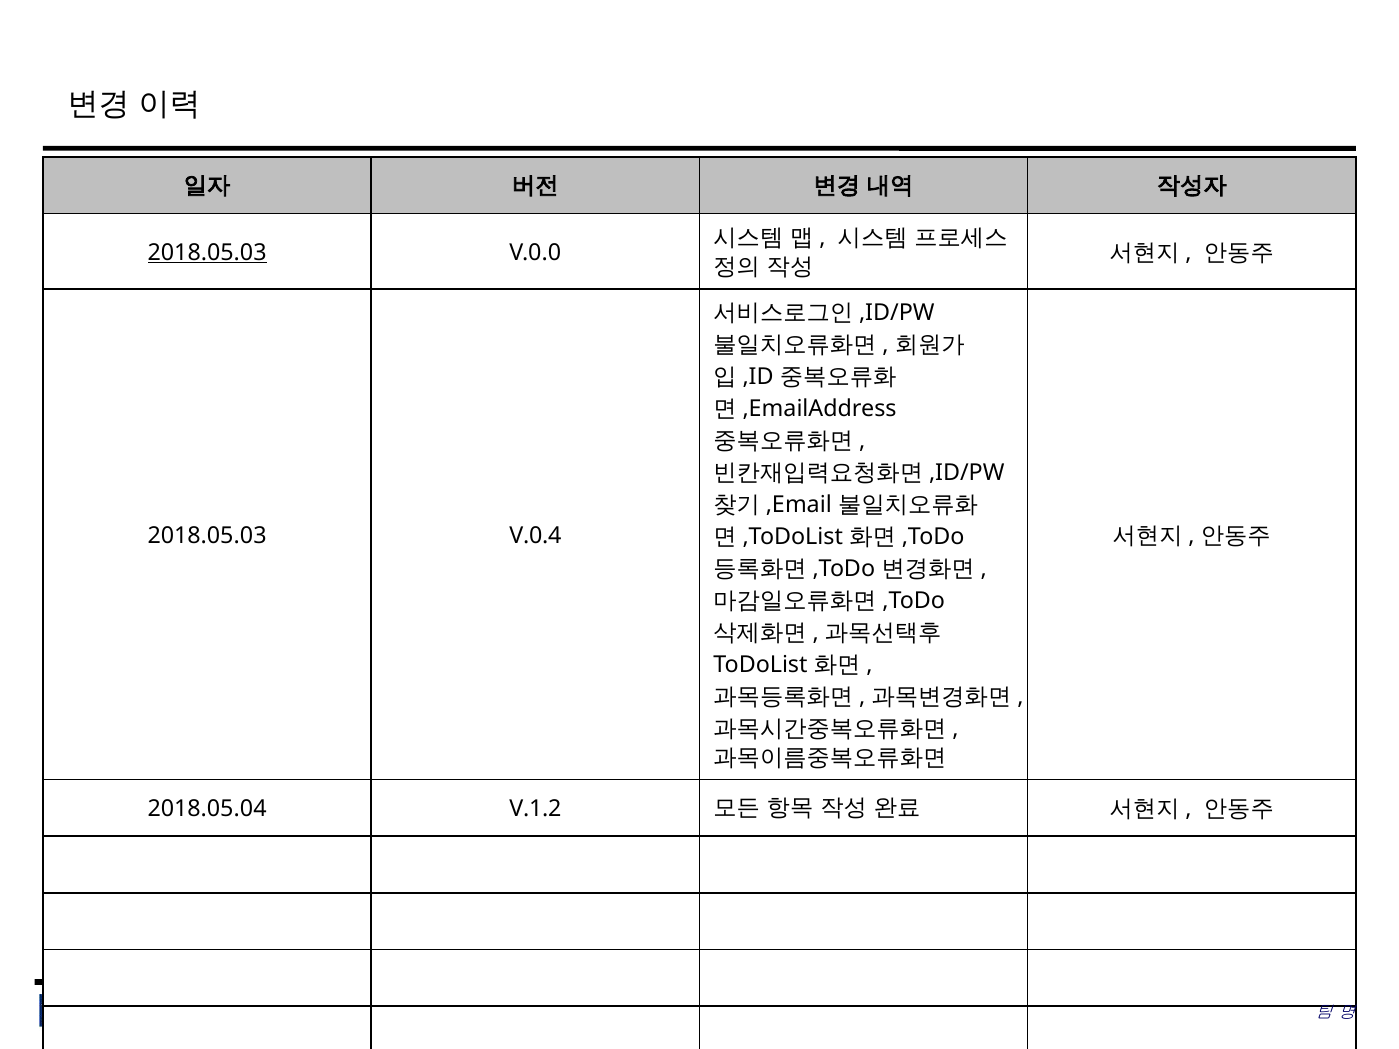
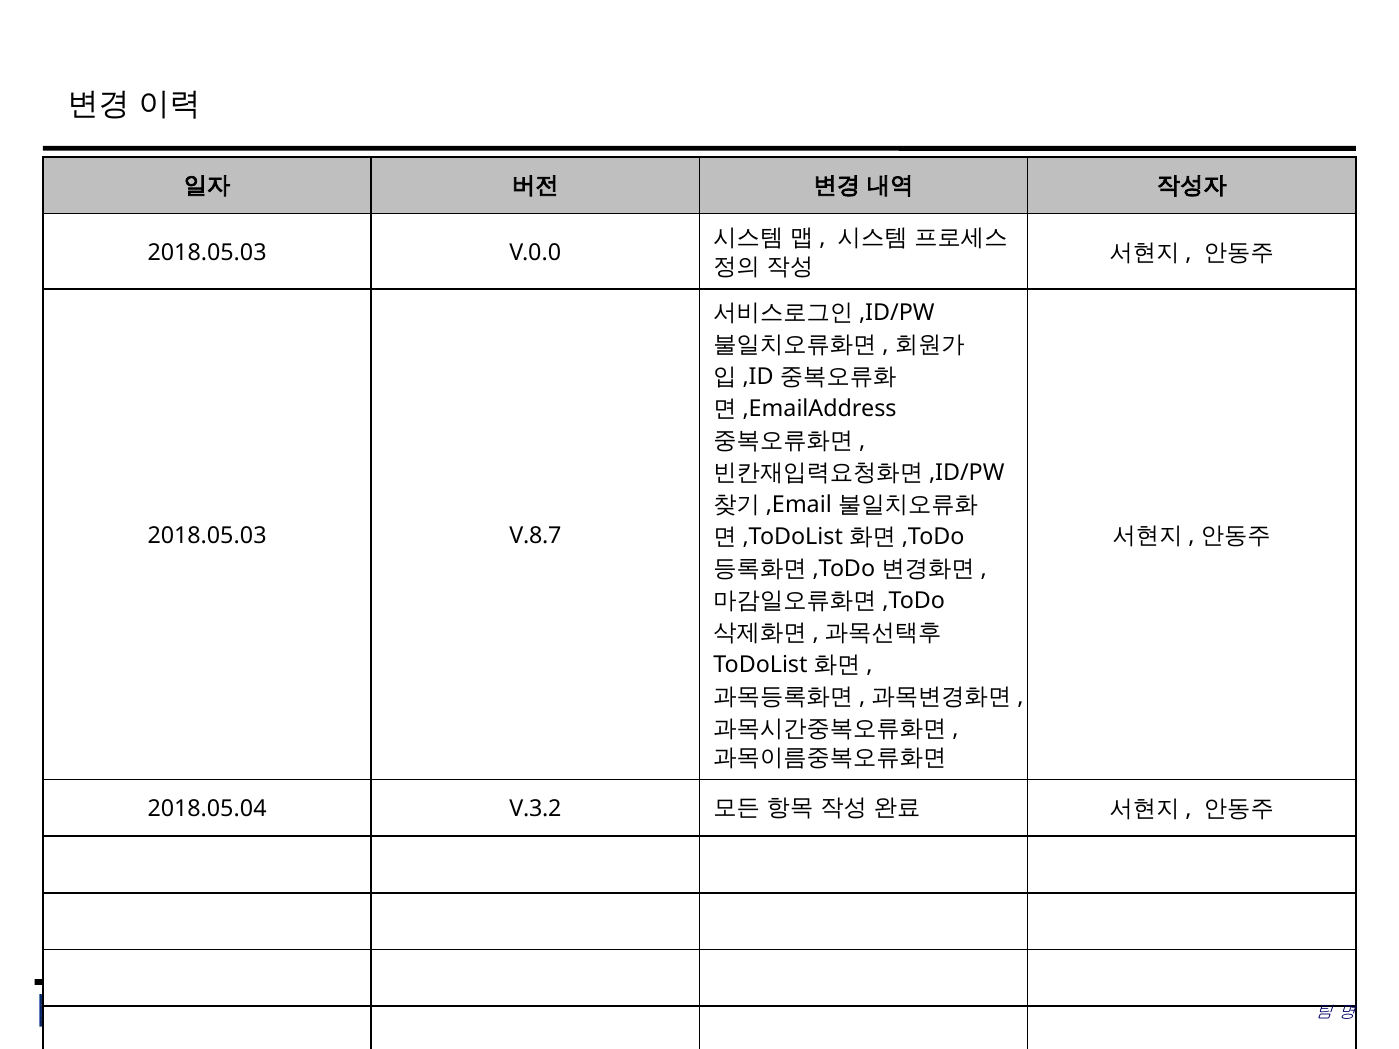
2018.05.03 at (207, 253) underline: present -> none
V.0.4: V.0.4 -> V.8.7
V.1.2: V.1.2 -> V.3.2
